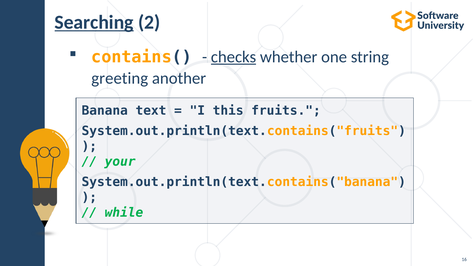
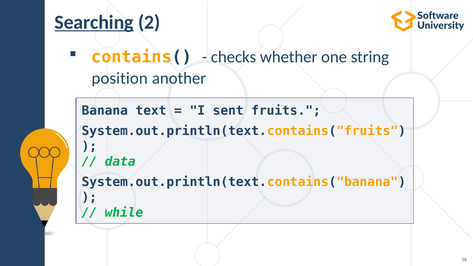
checks underline: present -> none
greeting: greeting -> position
this: this -> sent
your: your -> data
